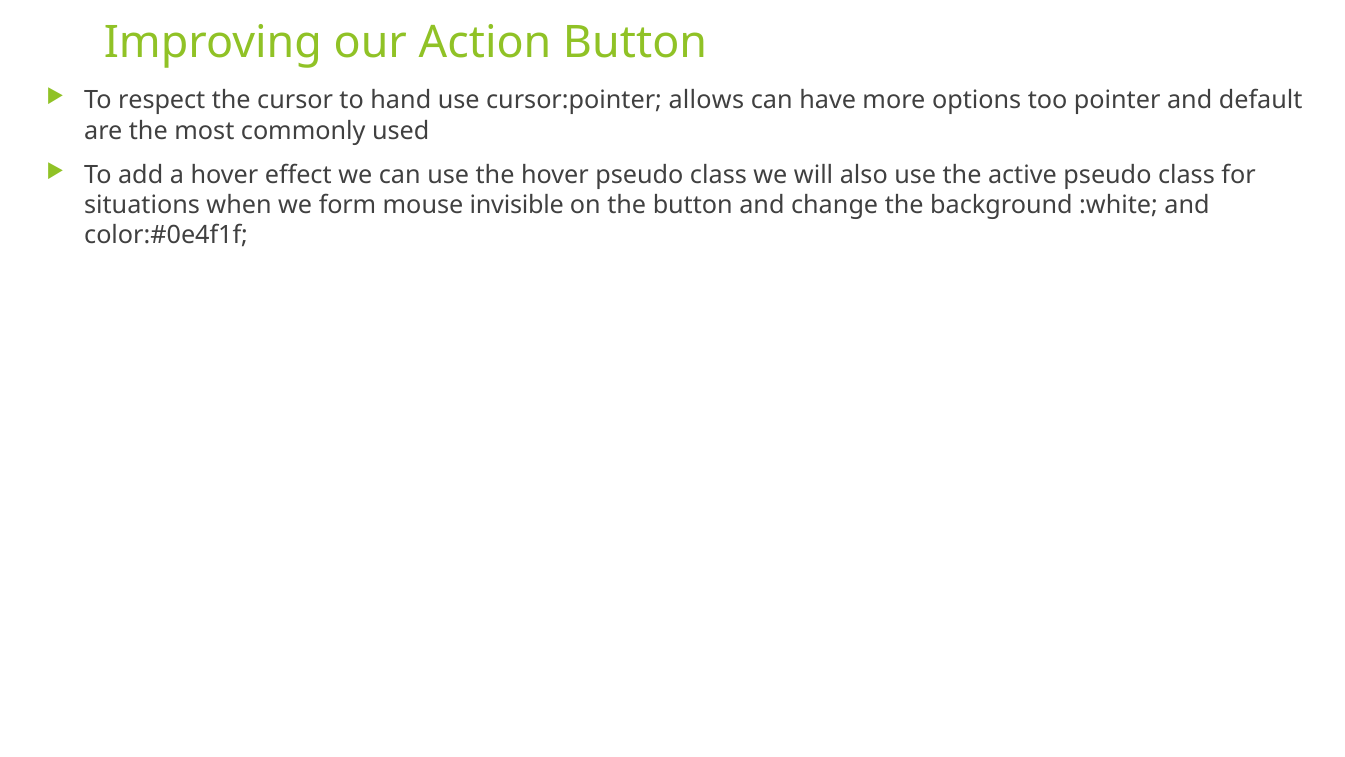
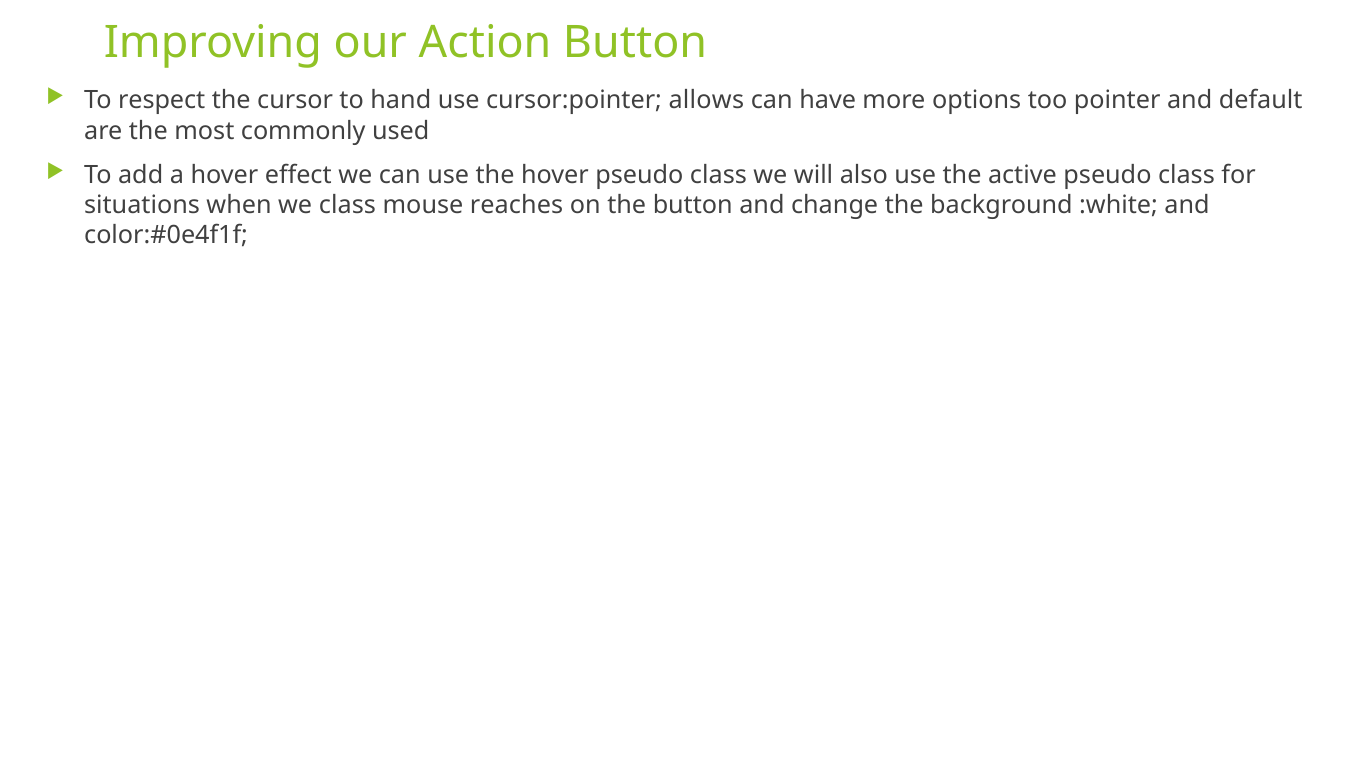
we form: form -> class
invisible: invisible -> reaches
